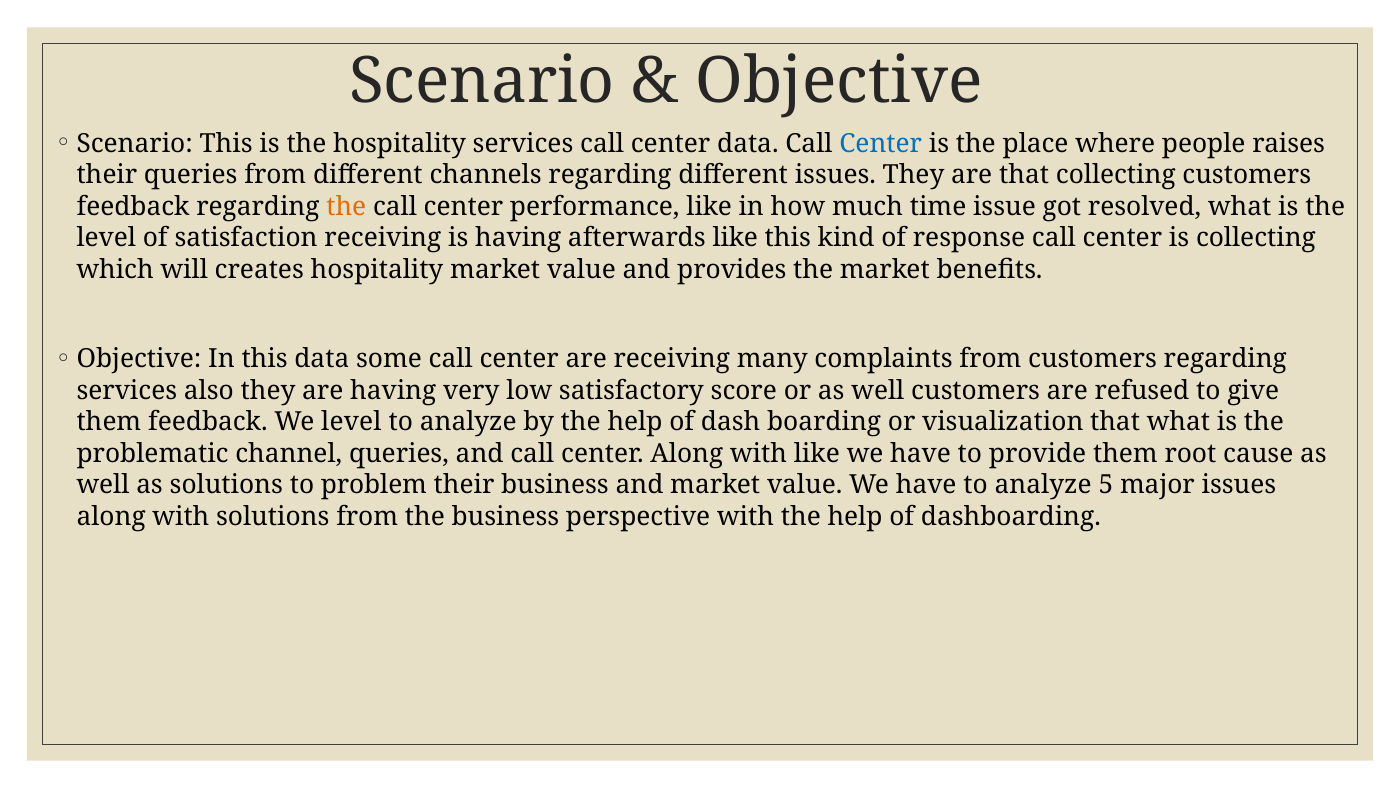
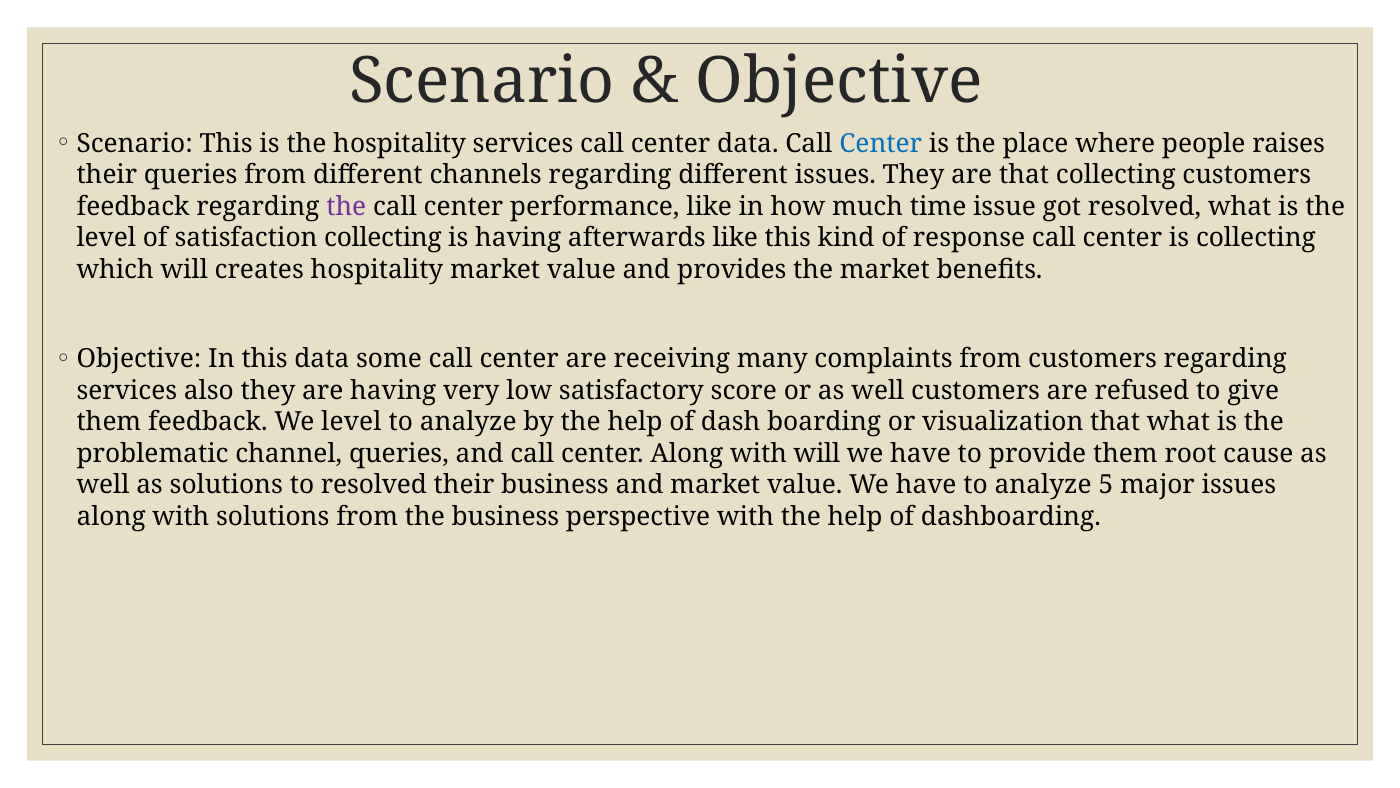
the at (346, 207) colour: orange -> purple
satisfaction receiving: receiving -> collecting
with like: like -> will
to problem: problem -> resolved
